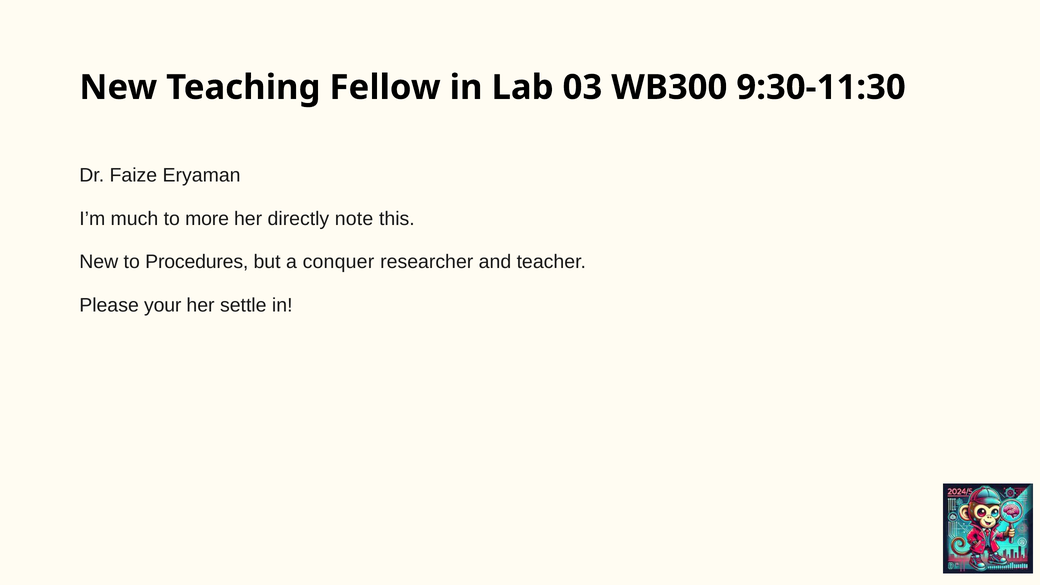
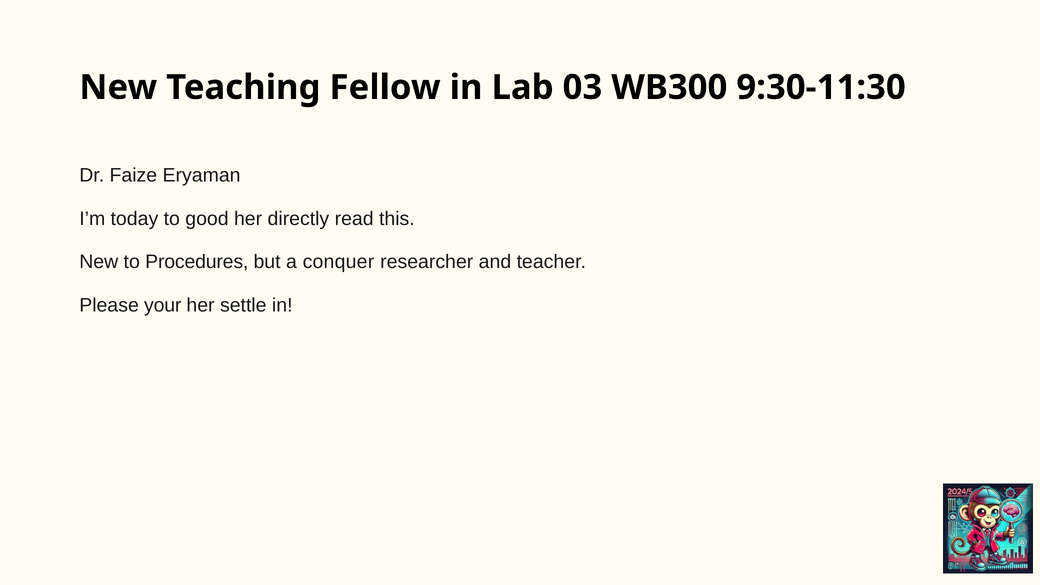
much: much -> today
more: more -> good
note: note -> read
